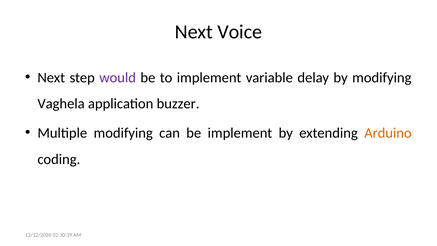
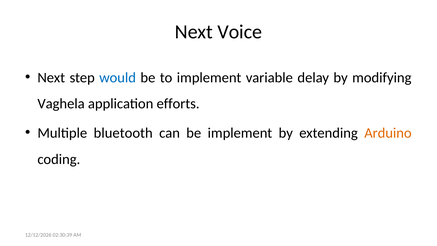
would colour: purple -> blue
buzzer: buzzer -> efforts
Multiple modifying: modifying -> bluetooth
